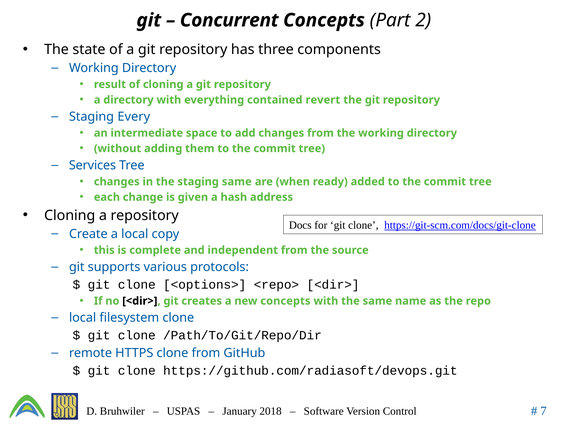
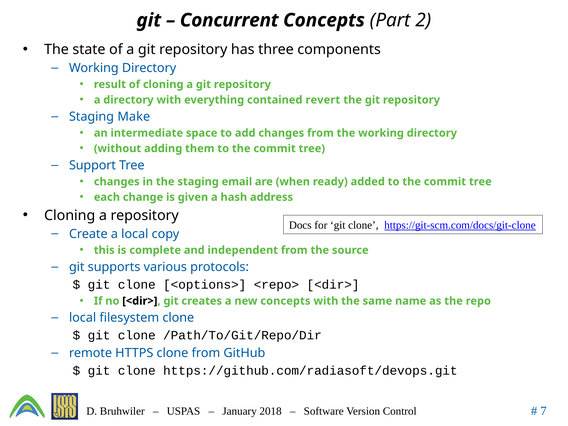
Every: Every -> Make
Services: Services -> Support
staging same: same -> email
